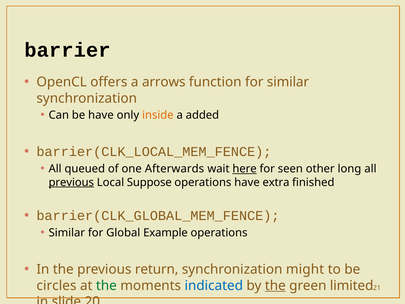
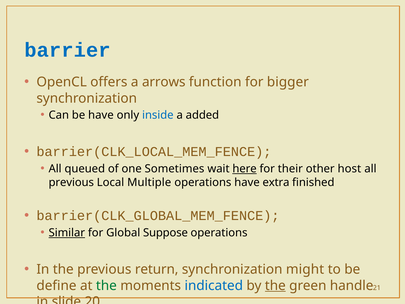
barrier colour: black -> blue
for similar: similar -> bigger
inside colour: orange -> blue
Afterwards: Afterwards -> Sometimes
seen: seen -> their
long: long -> host
previous at (71, 182) underline: present -> none
Suppose: Suppose -> Multiple
Similar at (67, 233) underline: none -> present
Example: Example -> Suppose
circles: circles -> define
limited: limited -> handle
